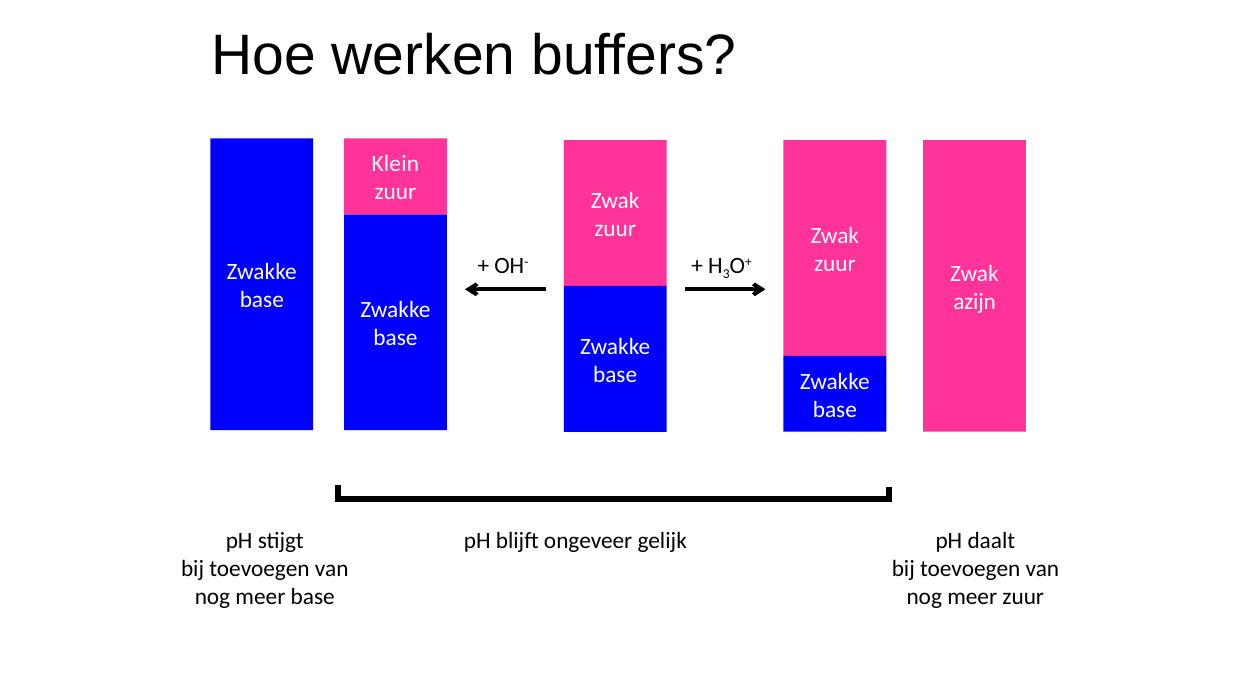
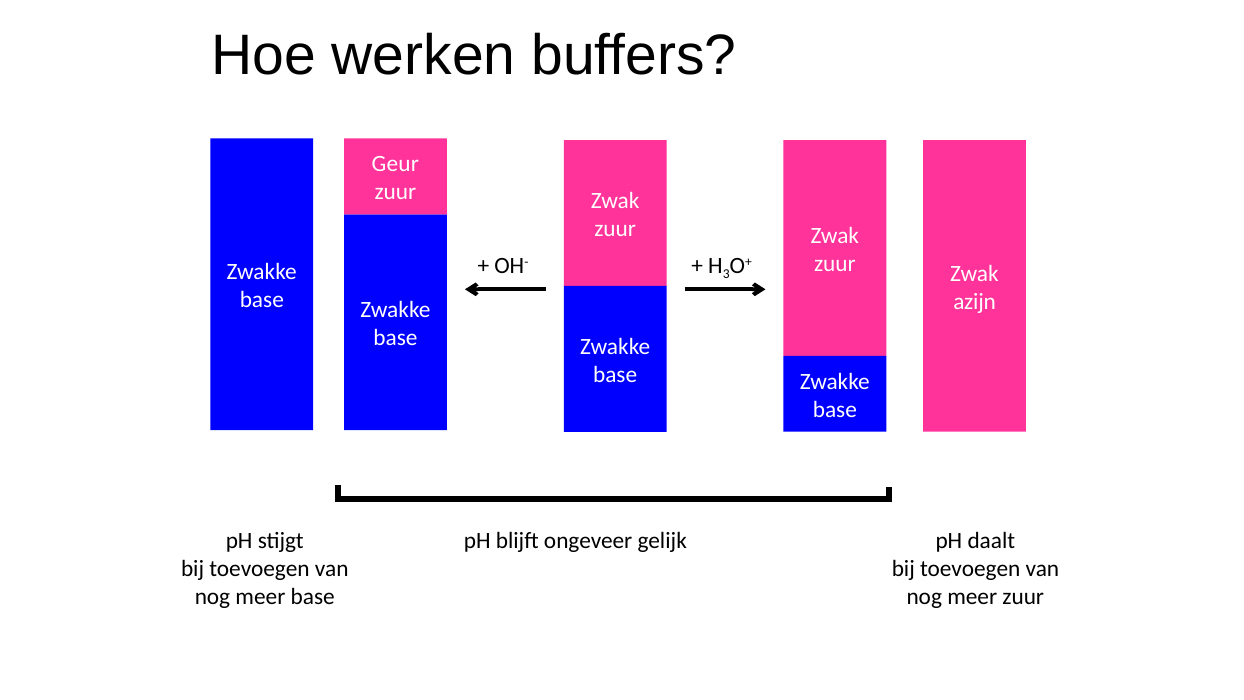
Klein: Klein -> Geur
